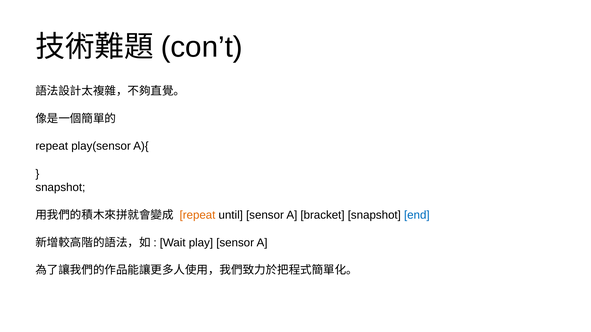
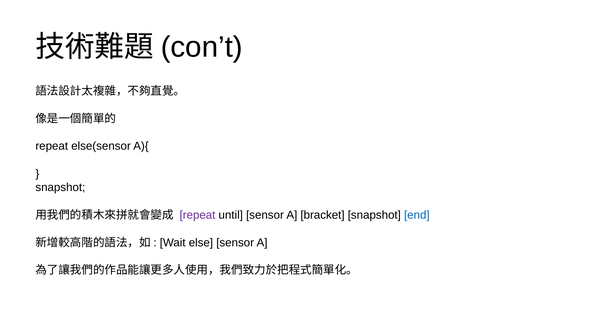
play(sensor: play(sensor -> else(sensor
repeat at (198, 215) colour: orange -> purple
play: play -> else
